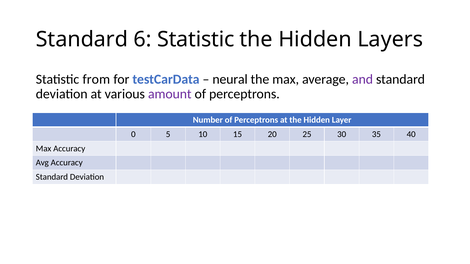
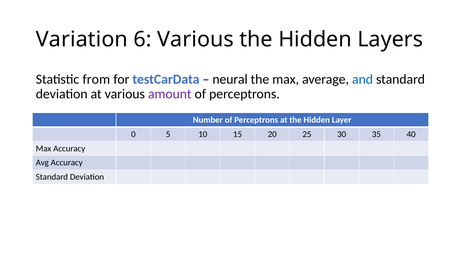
Standard at (82, 39): Standard -> Variation
6 Statistic: Statistic -> Various
and colour: purple -> blue
